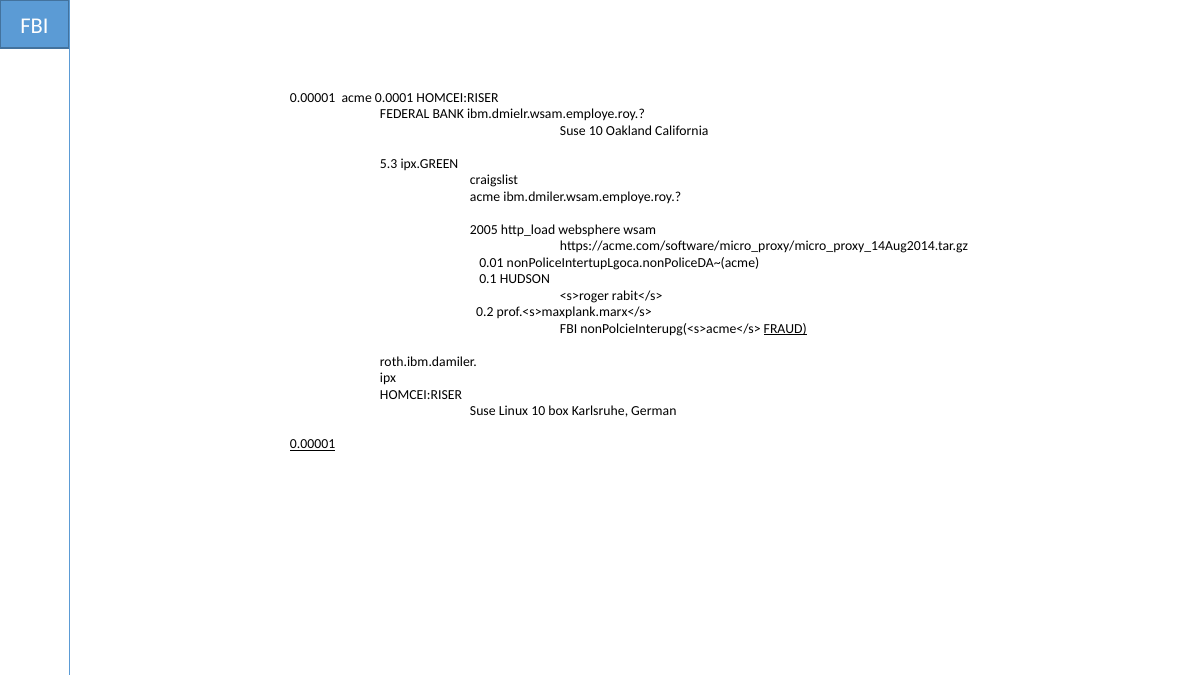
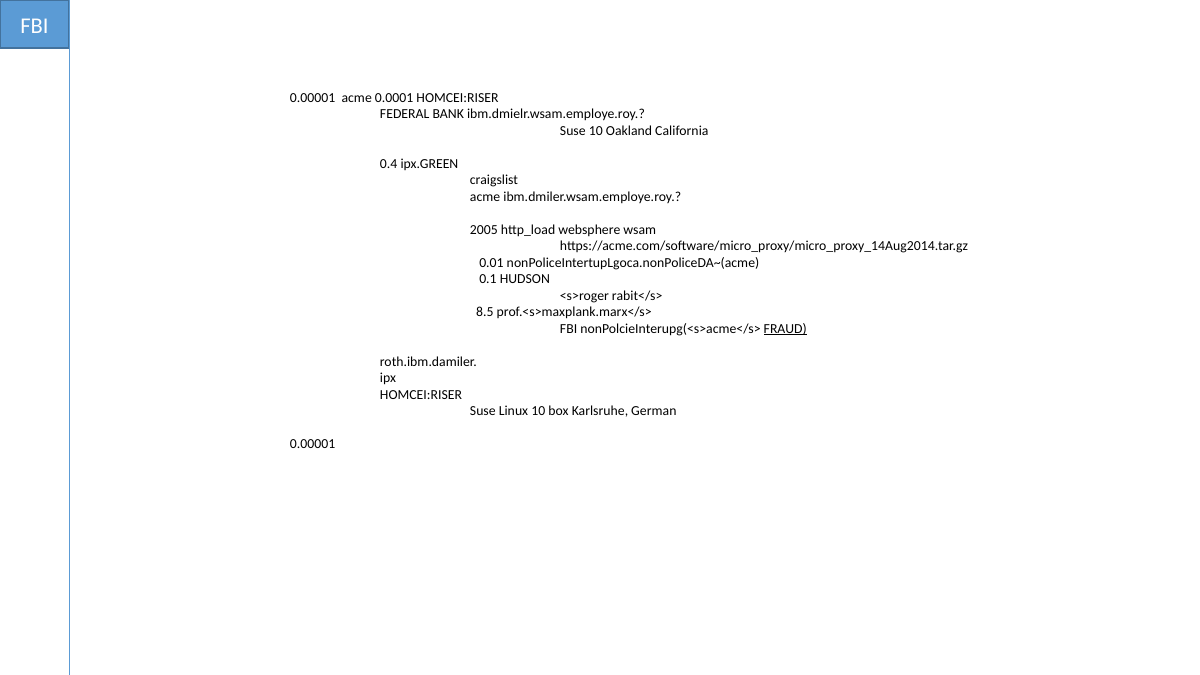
5.3: 5.3 -> 0.4
0.2: 0.2 -> 8.5
0.00001 at (313, 444) underline: present -> none
